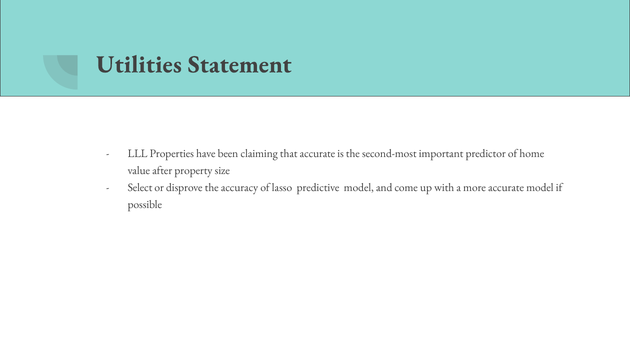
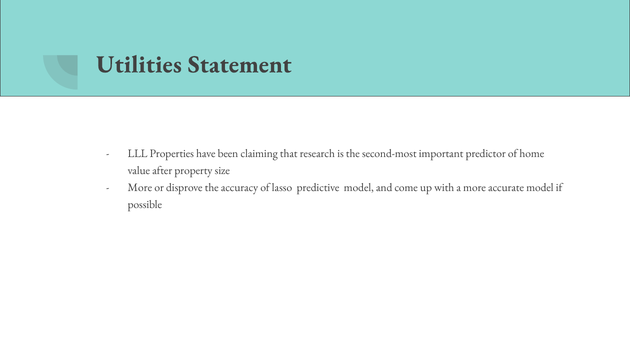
that accurate: accurate -> research
Select at (140, 187): Select -> More
